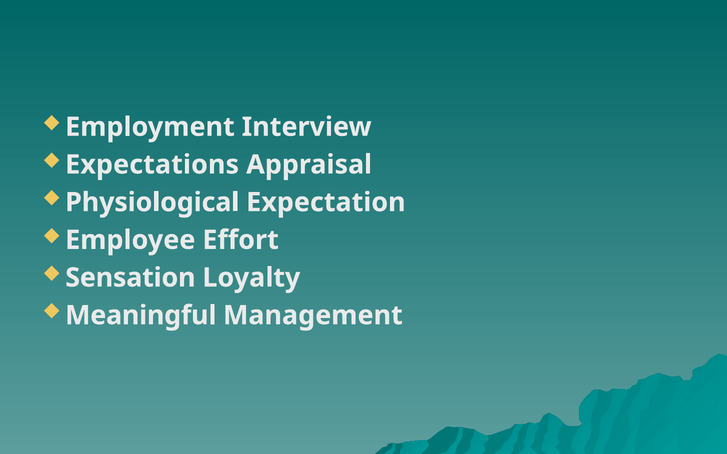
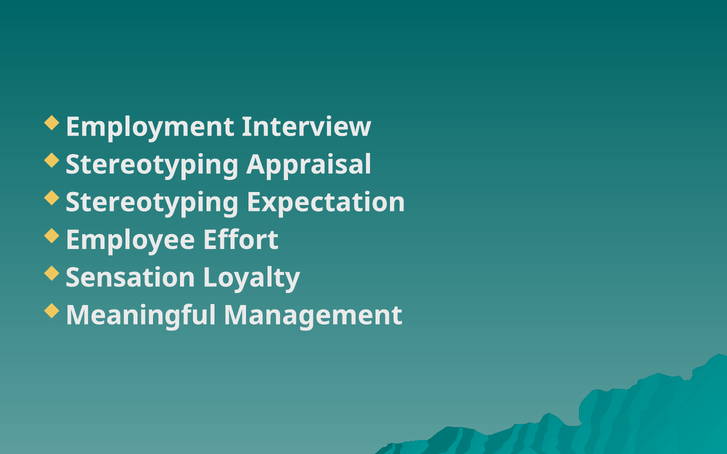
Expectations at (152, 165): Expectations -> Stereotyping
Physiological at (152, 203): Physiological -> Stereotyping
